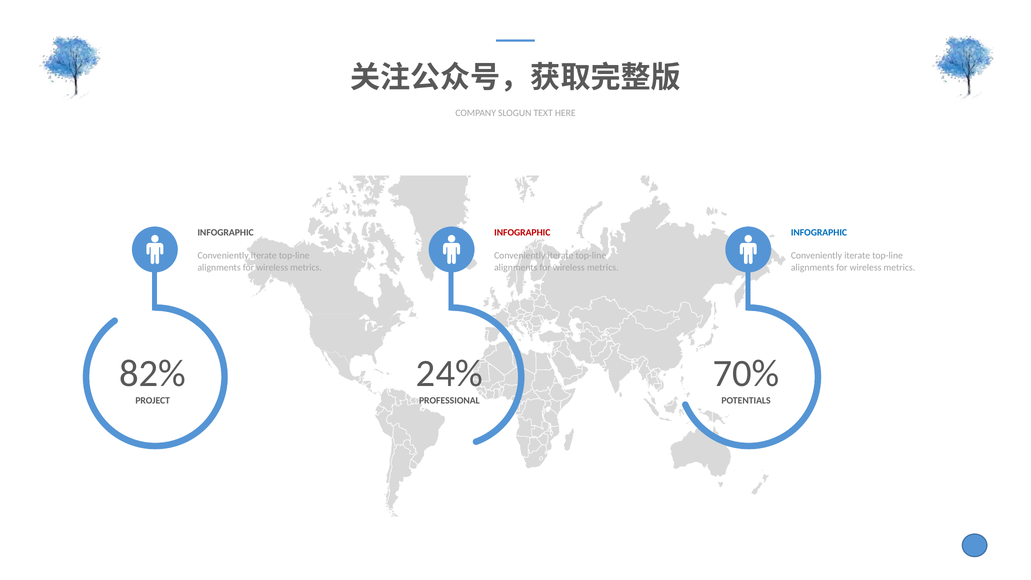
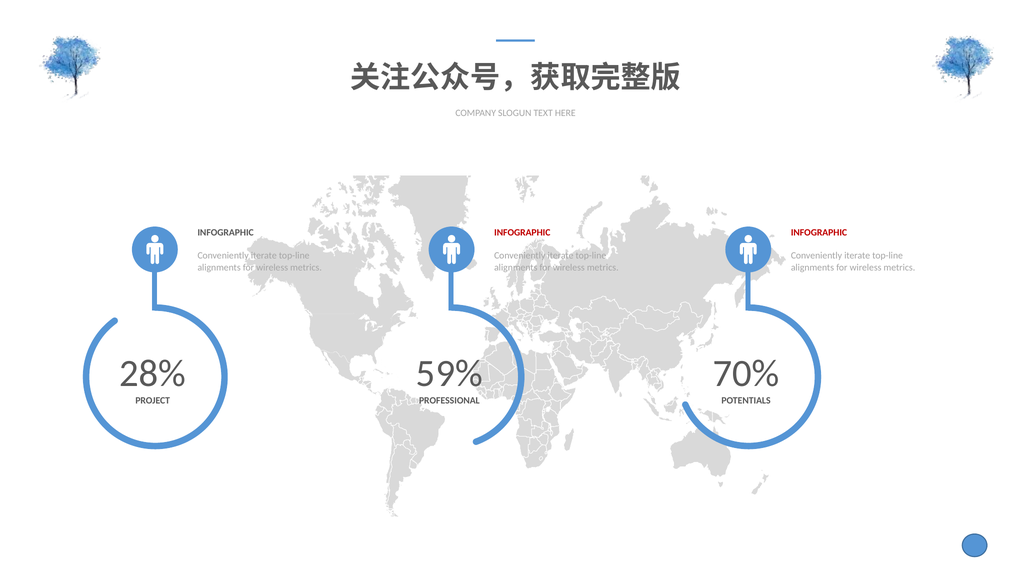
INFOGRAPHIC at (819, 232) colour: blue -> red
82%: 82% -> 28%
24%: 24% -> 59%
